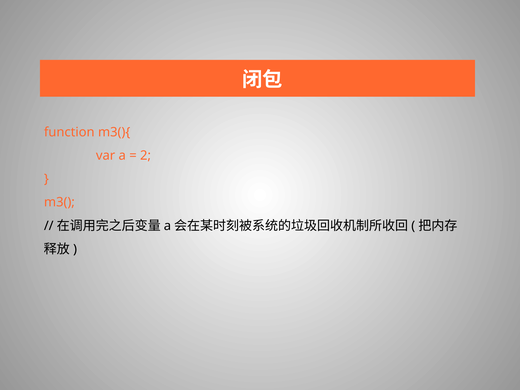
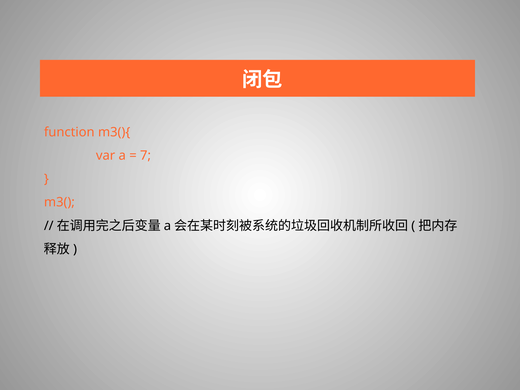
2: 2 -> 7
